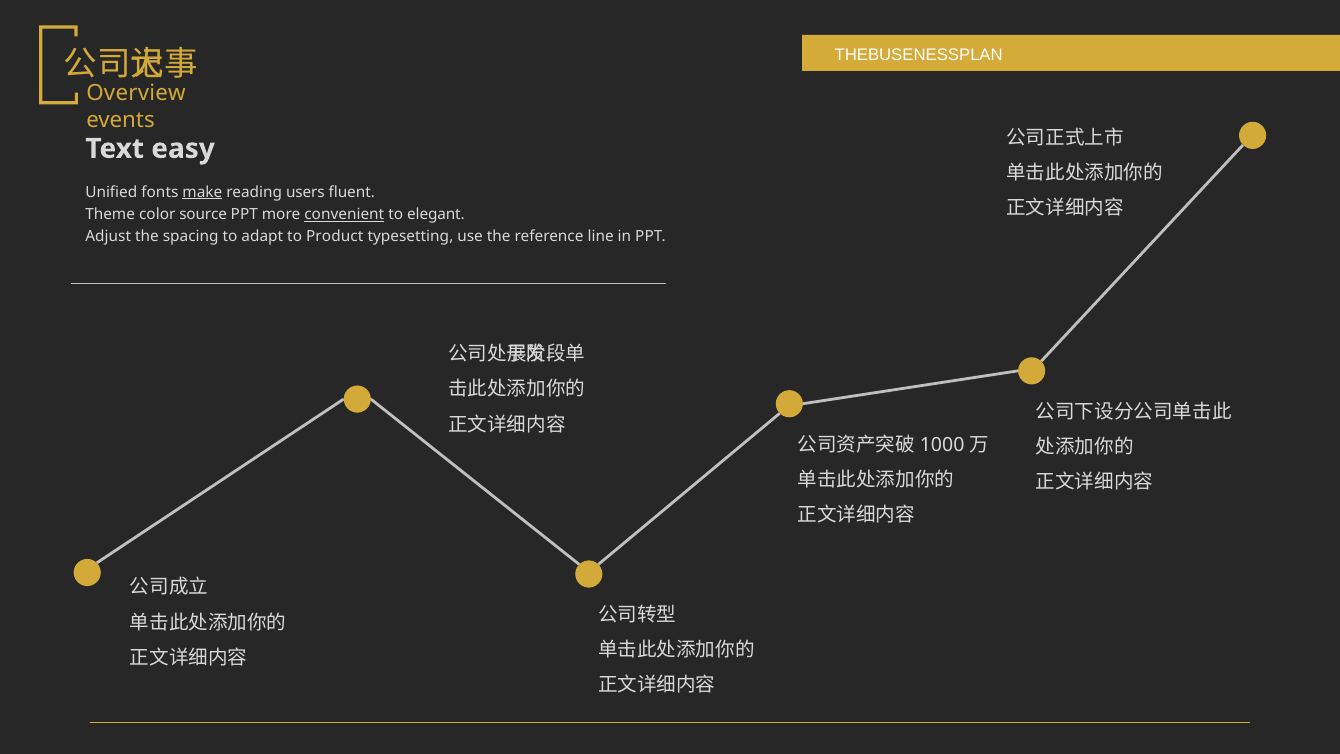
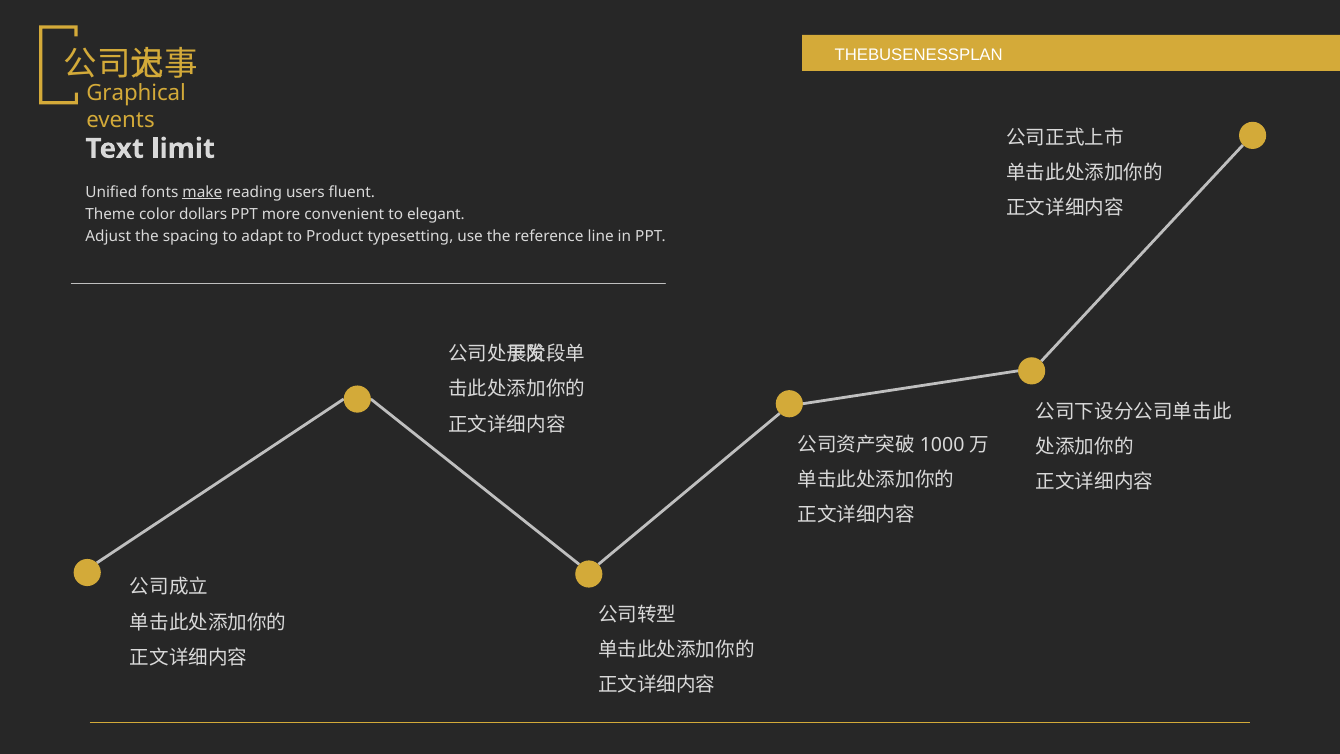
Overview: Overview -> Graphical
easy: easy -> limit
source: source -> dollars
convenient underline: present -> none
